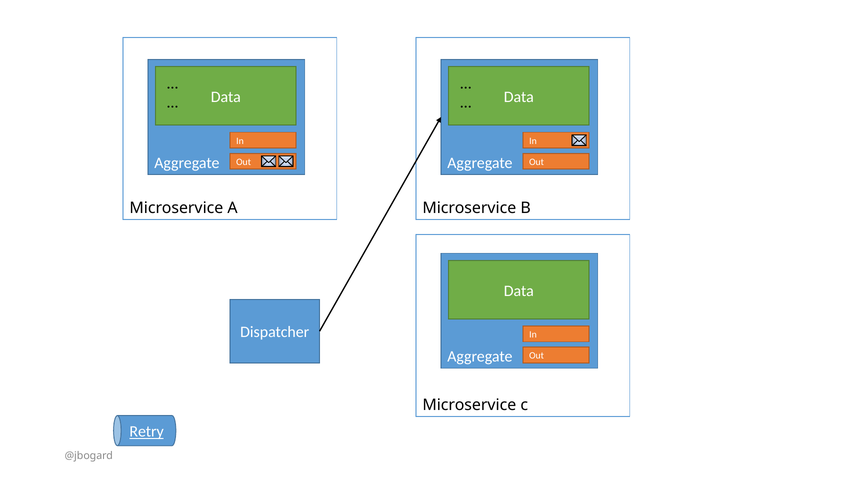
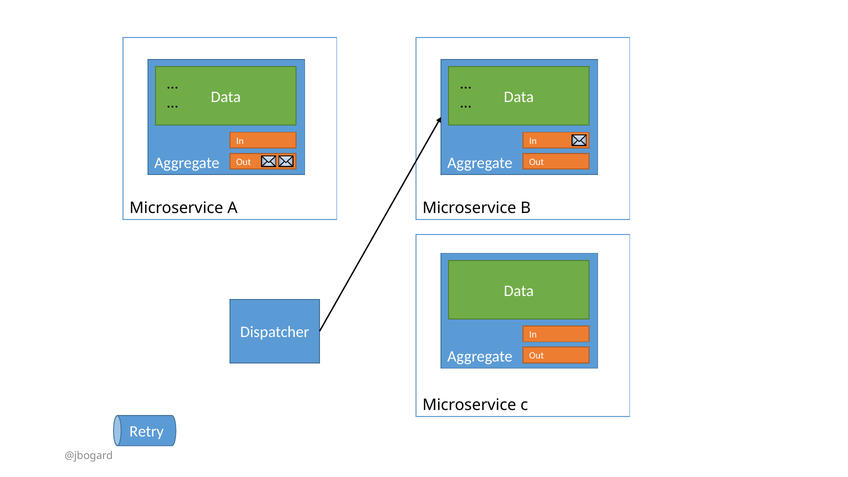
Retry underline: present -> none
